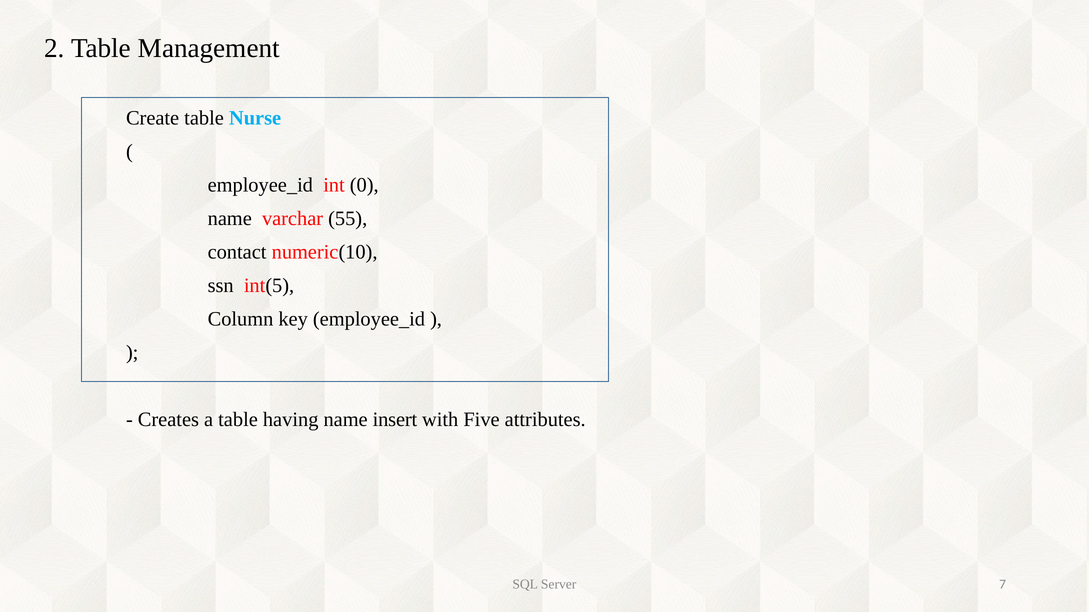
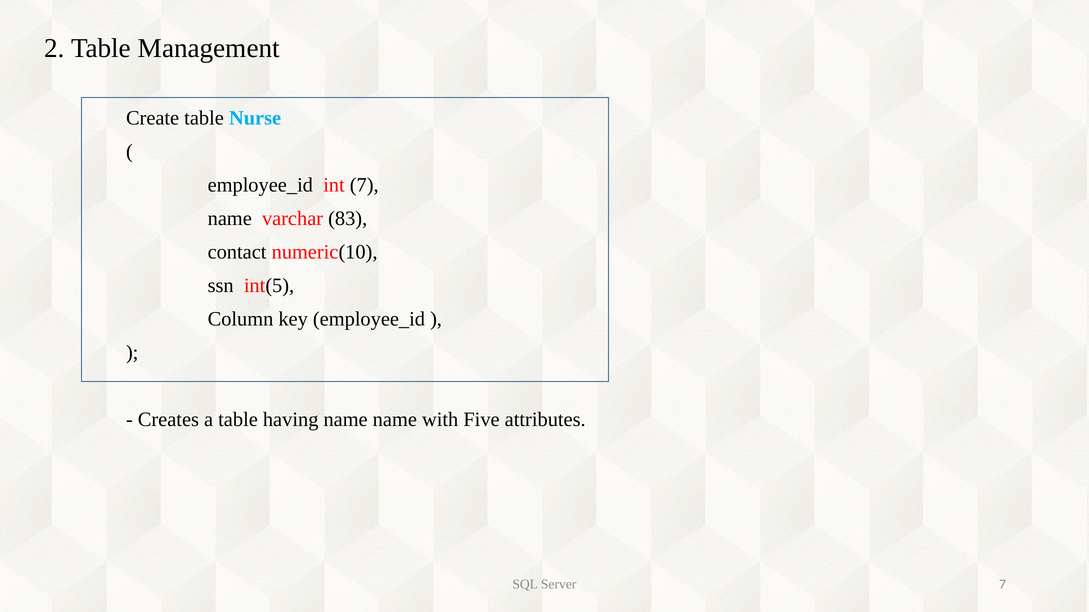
int 0: 0 -> 7
55: 55 -> 83
name insert: insert -> name
